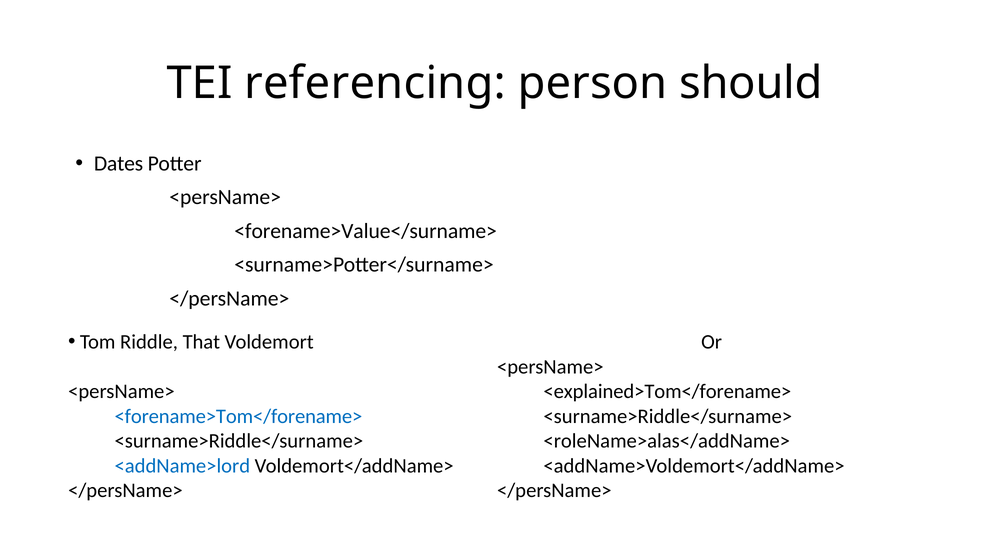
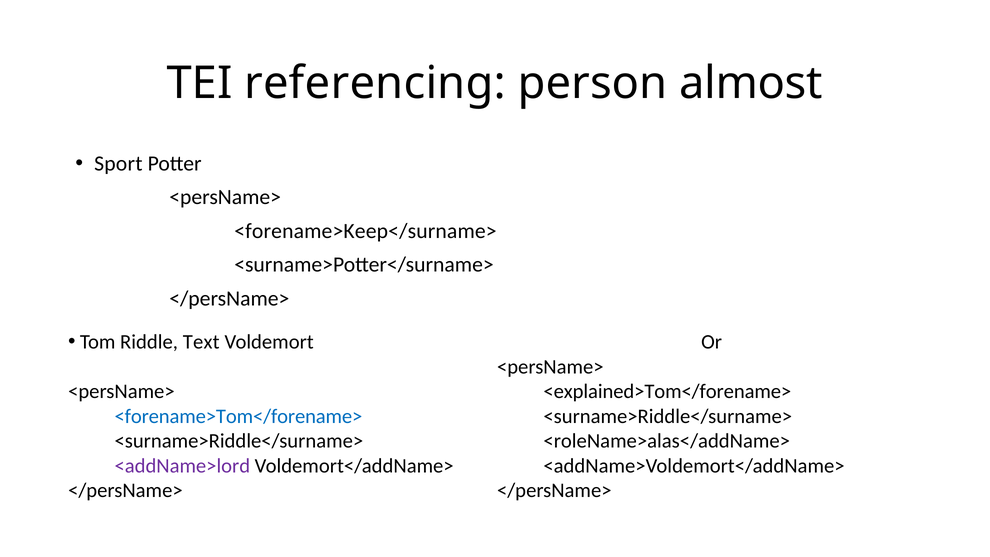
should: should -> almost
Dates: Dates -> Sport
<forename>Value</surname>: <forename>Value</surname> -> <forename>Keep</surname>
That: That -> Text
<addName>lord colour: blue -> purple
